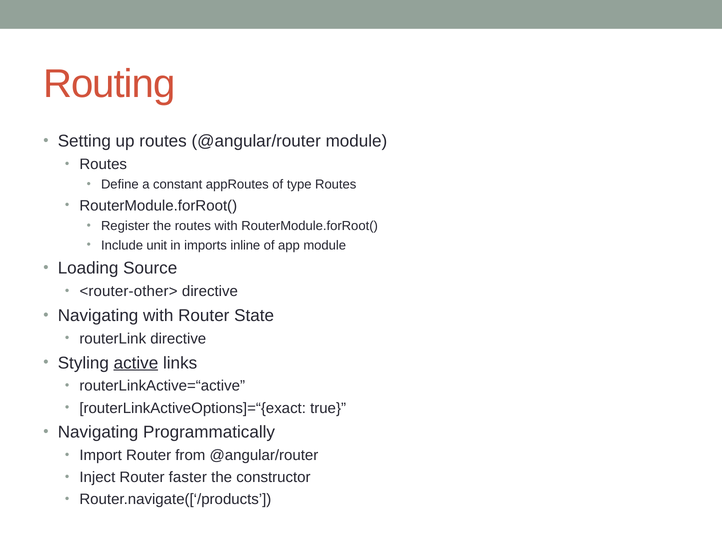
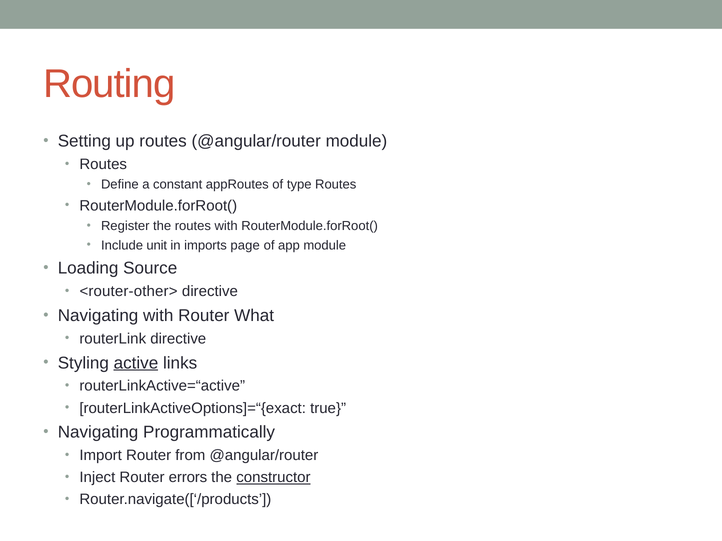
inline: inline -> page
State: State -> What
faster: faster -> errors
constructor underline: none -> present
